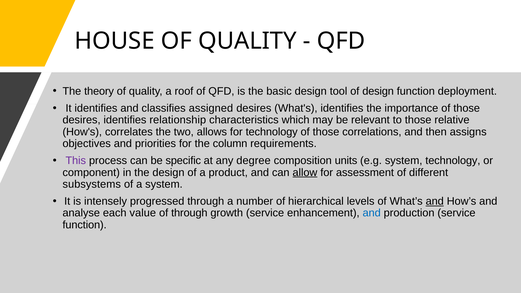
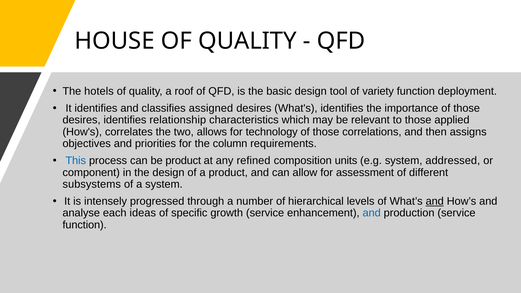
theory: theory -> hotels
of design: design -> variety
relative: relative -> applied
This colour: purple -> blue
be specific: specific -> product
degree: degree -> refined
system technology: technology -> addressed
allow underline: present -> none
value: value -> ideas
of through: through -> specific
